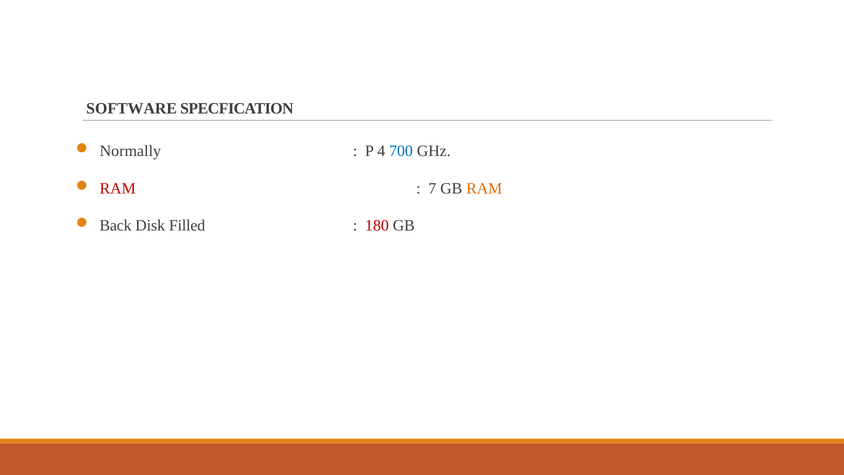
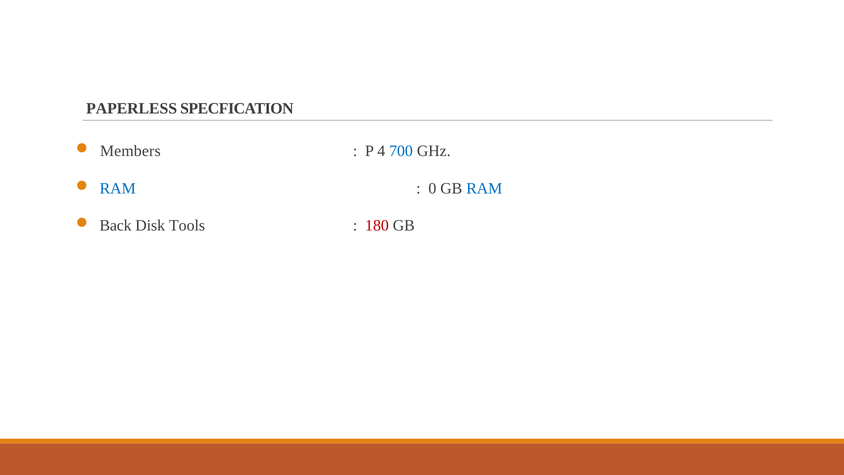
SOFTWARE: SOFTWARE -> PAPERLESS
Normally: Normally -> Members
RAM at (118, 188) colour: red -> blue
7: 7 -> 0
RAM at (484, 188) colour: orange -> blue
Filled: Filled -> Tools
